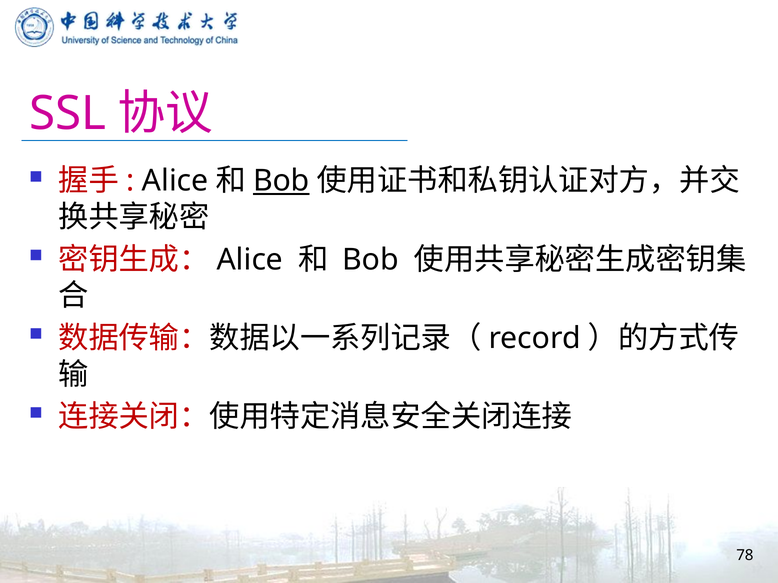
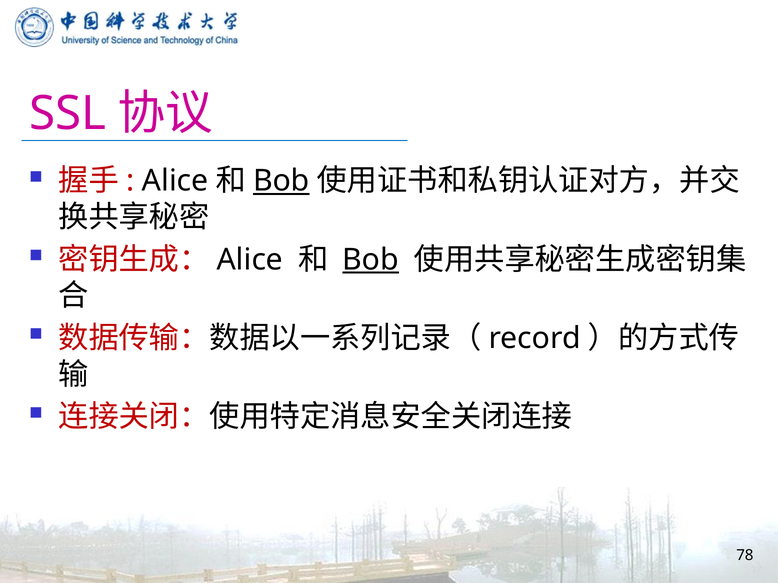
Bob at (371, 260) underline: none -> present
